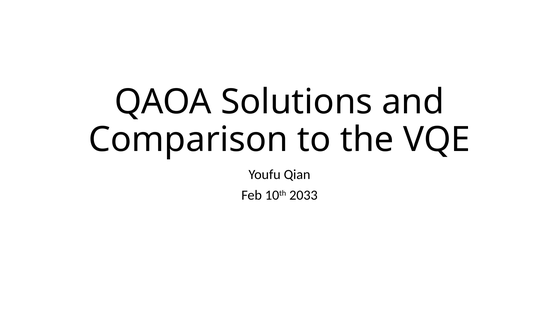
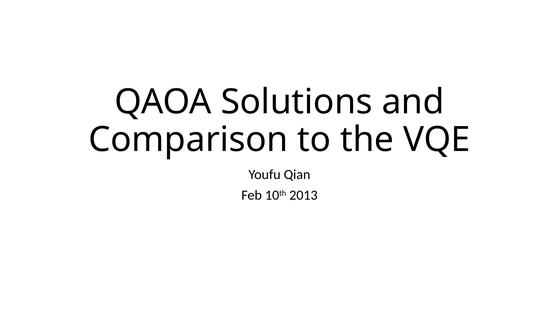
2033: 2033 -> 2013
